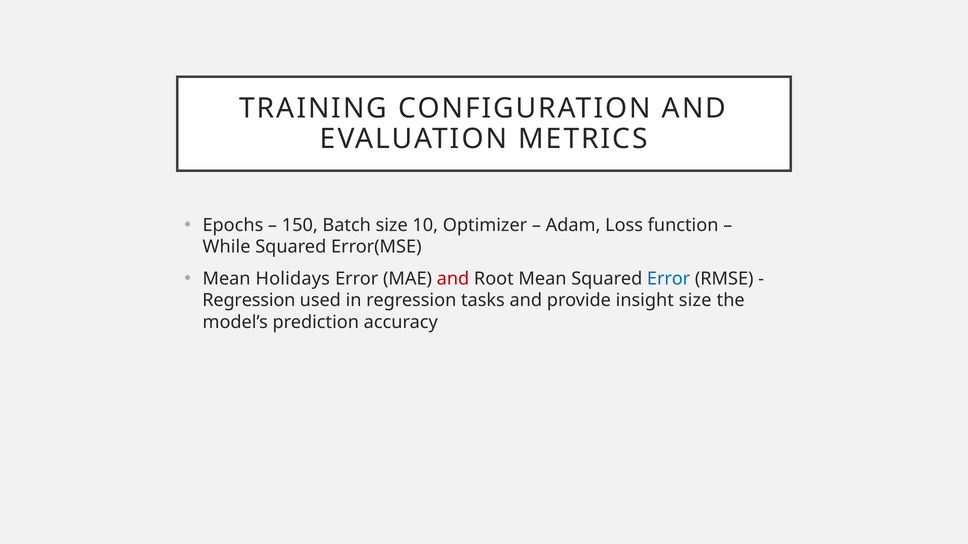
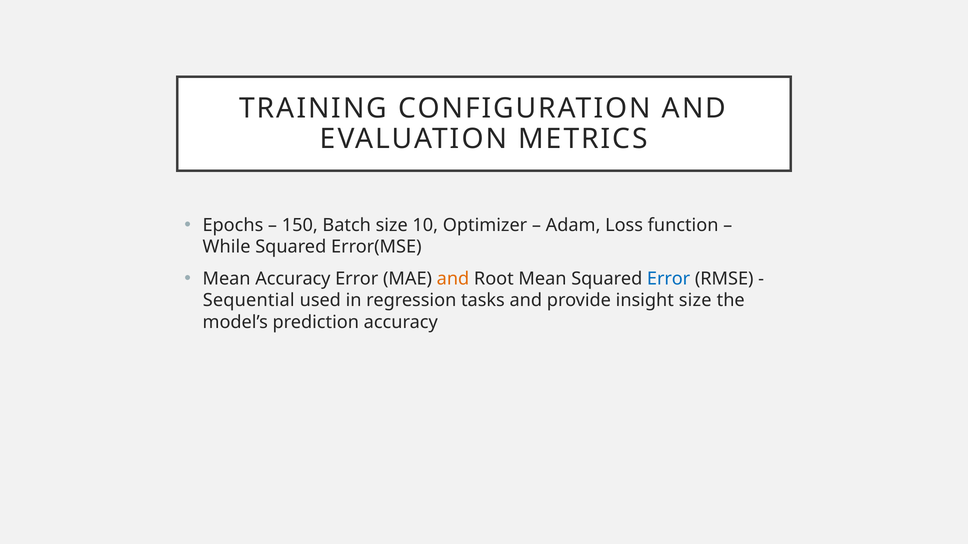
Mean Holidays: Holidays -> Accuracy
and at (453, 279) colour: red -> orange
Regression at (249, 301): Regression -> Sequential
